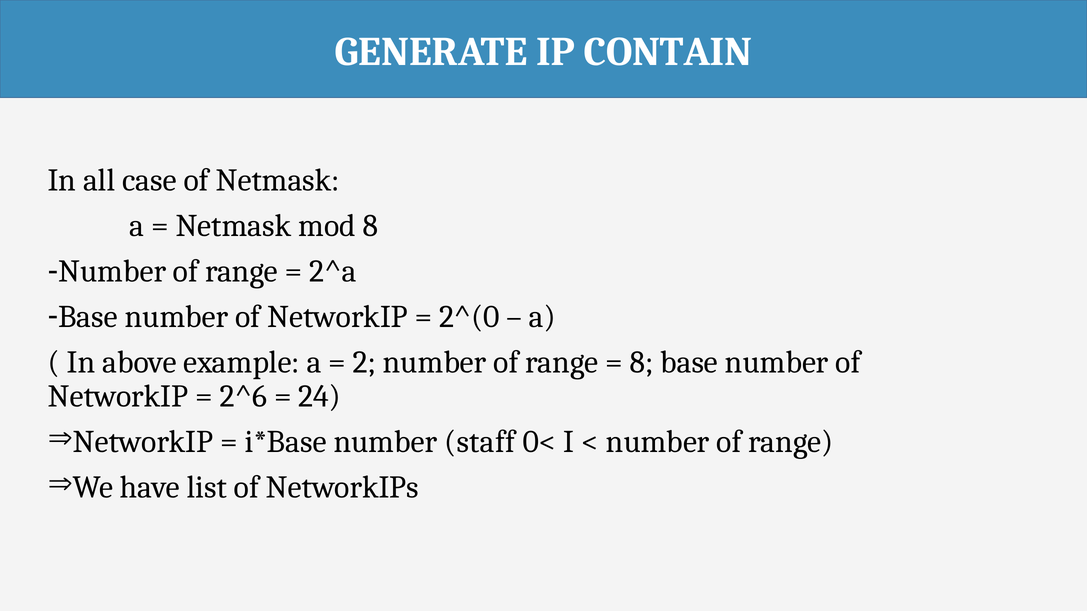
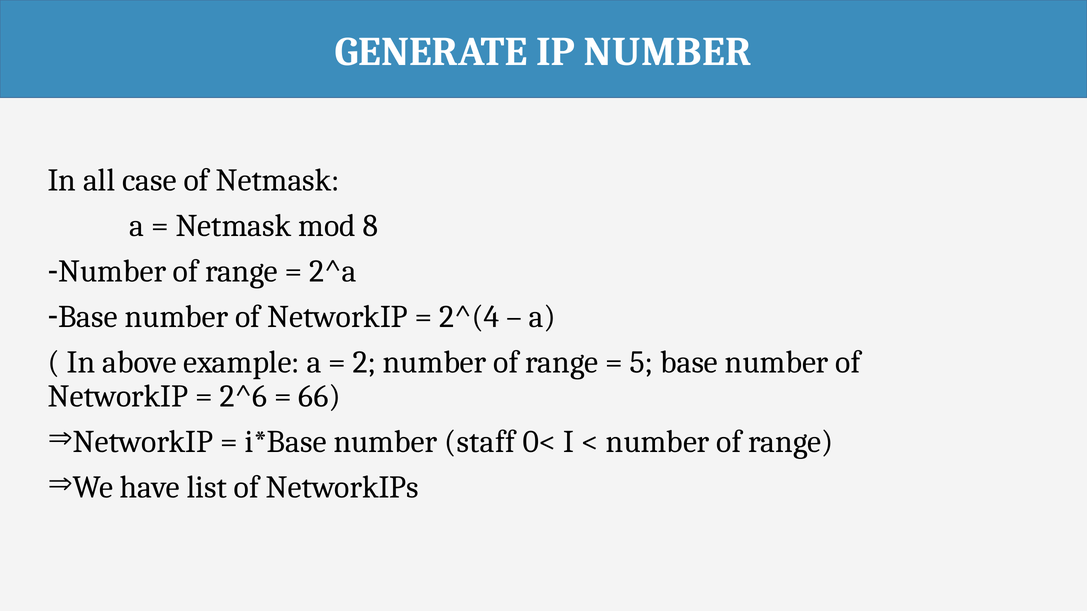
IP CONTAIN: CONTAIN -> NUMBER
2^(0: 2^(0 -> 2^(4
8 at (642, 362): 8 -> 5
24: 24 -> 66
